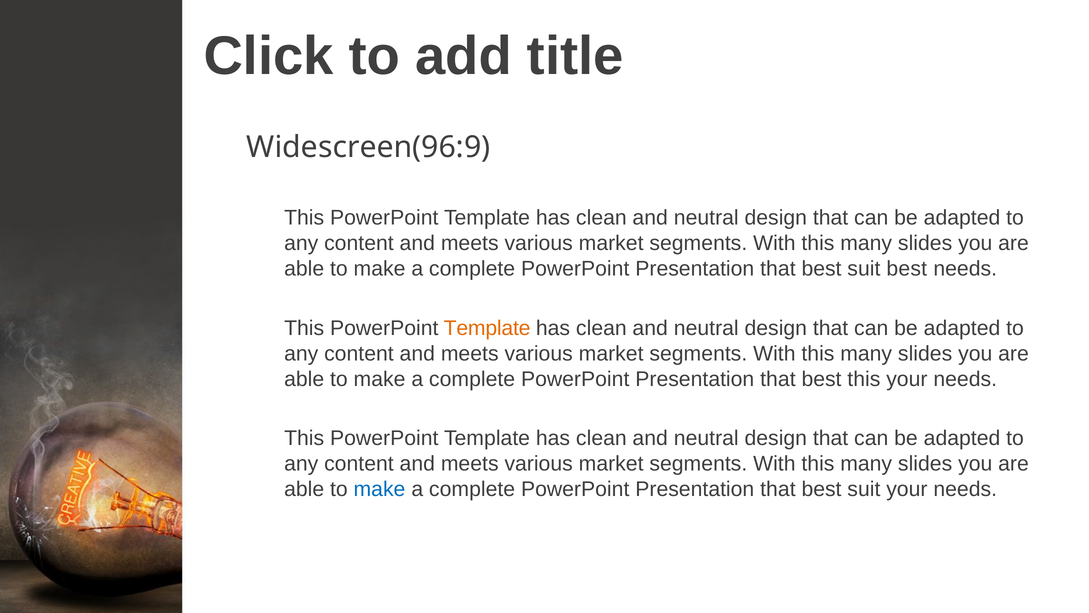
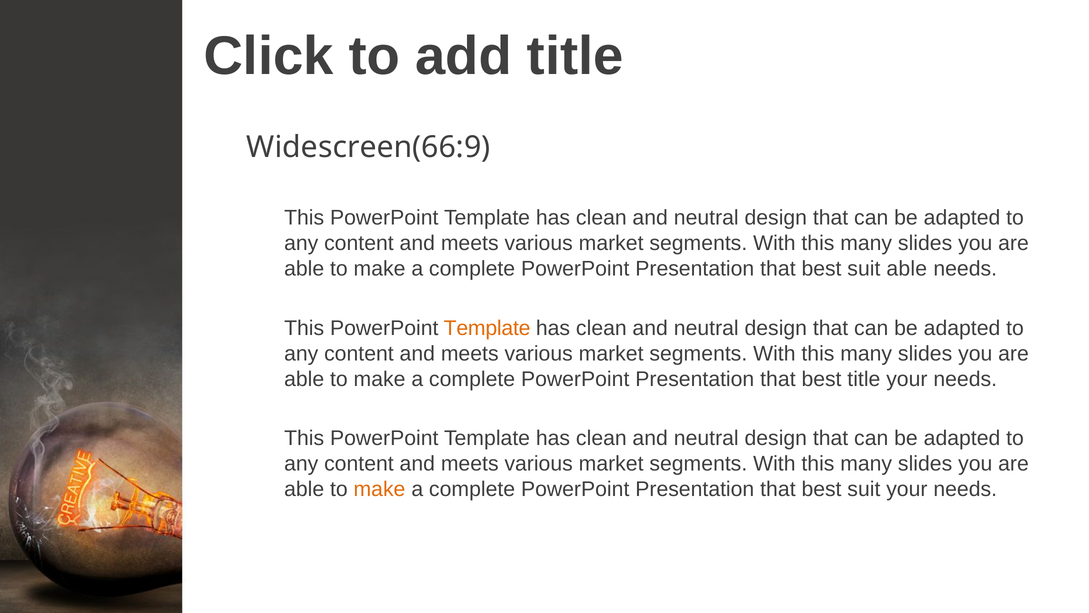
Widescreen(96:9: Widescreen(96:9 -> Widescreen(66:9
suit best: best -> able
best this: this -> title
make at (379, 489) colour: blue -> orange
